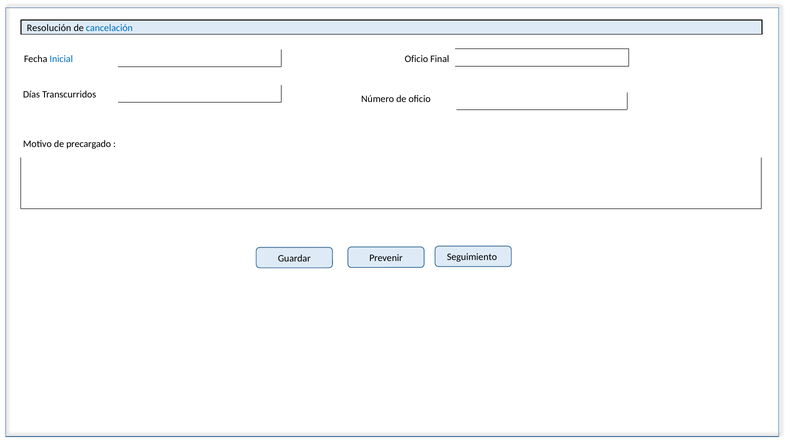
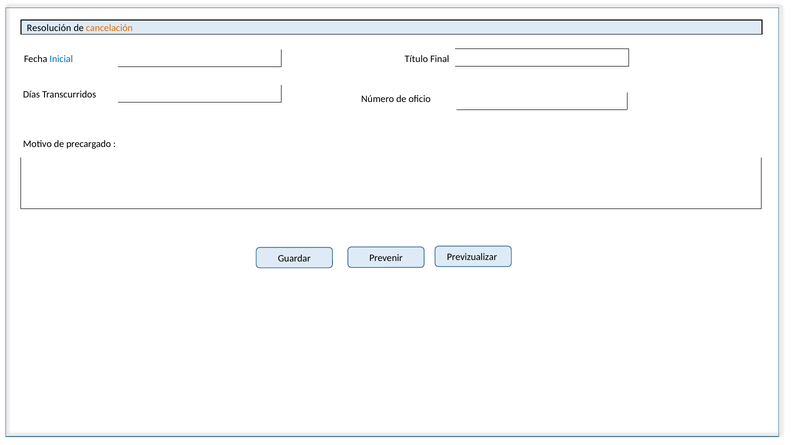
cancelación colour: blue -> orange
Oficio at (416, 59): Oficio -> Título
Seguimiento: Seguimiento -> Previzualizar
